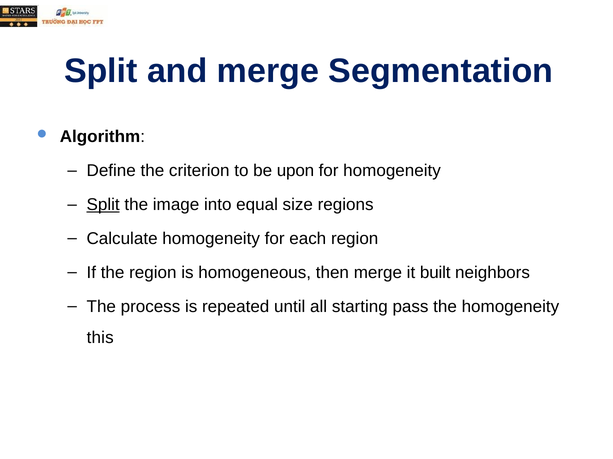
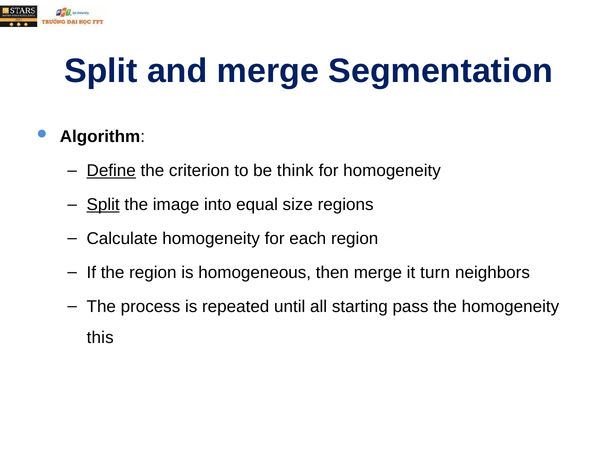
Define underline: none -> present
upon: upon -> think
built: built -> turn
